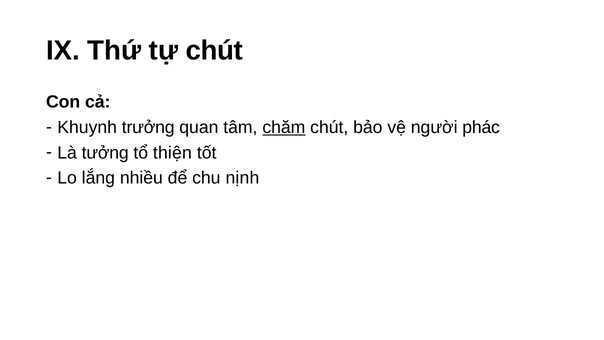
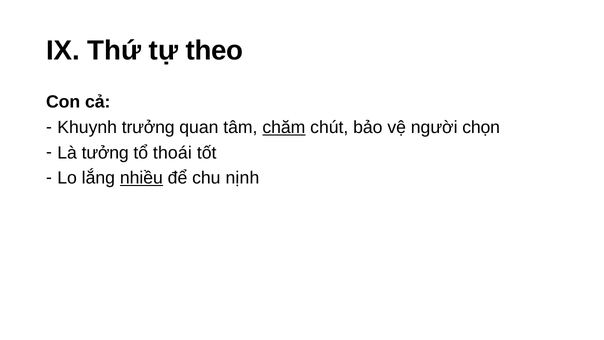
tự chút: chút -> theo
phác: phác -> chọn
thiện: thiện -> thoái
nhiều underline: none -> present
